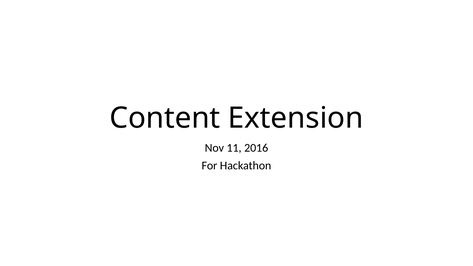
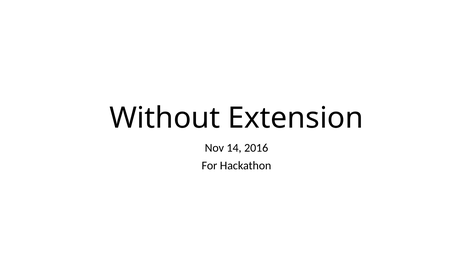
Content: Content -> Without
11: 11 -> 14
